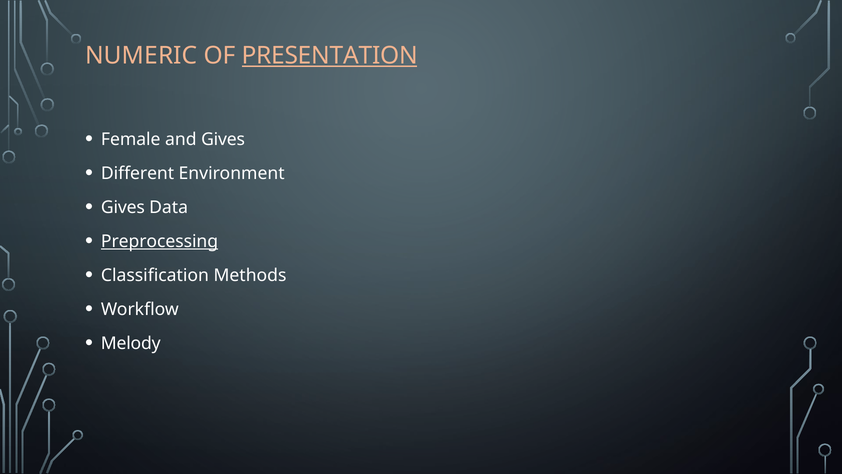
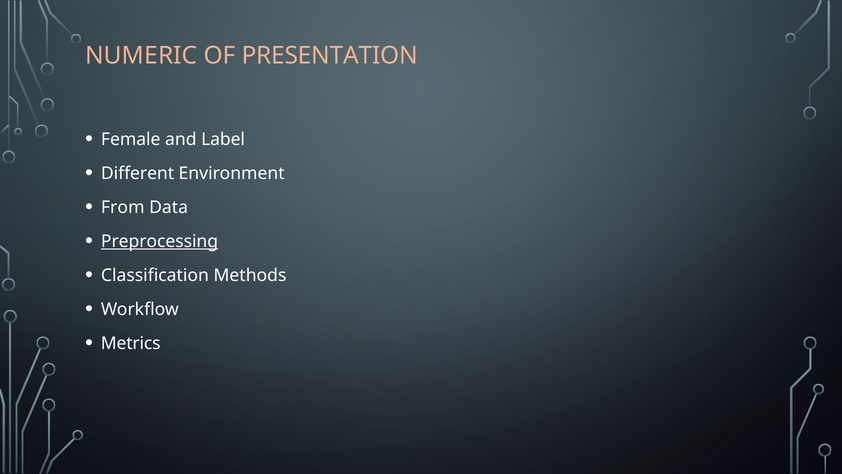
PRESENTATION underline: present -> none
and Gives: Gives -> Label
Gives at (123, 207): Gives -> From
Melody: Melody -> Metrics
